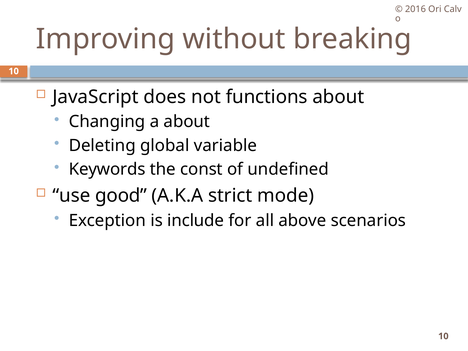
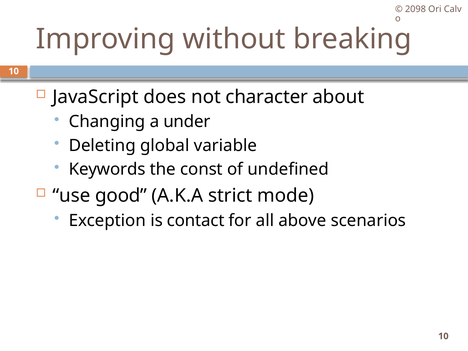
2016: 2016 -> 2098
functions: functions -> character
a about: about -> under
include: include -> contact
